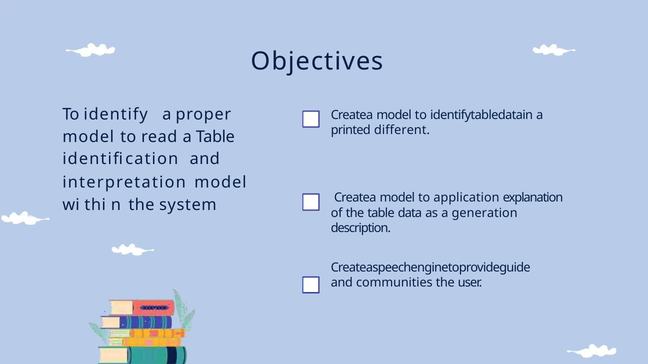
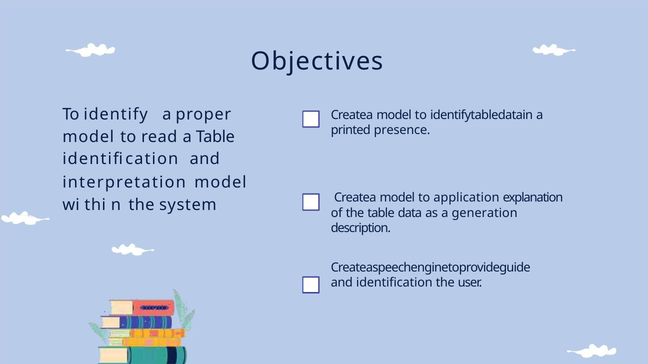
different: different -> presence
and communities: communities -> identification
